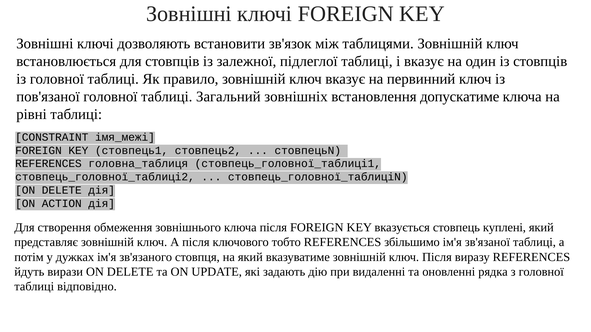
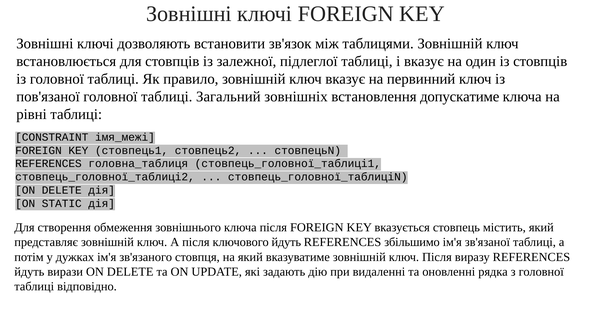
ACTION: ACTION -> STATIC
куплені: куплені -> містить
ключового тобто: тобто -> йдуть
